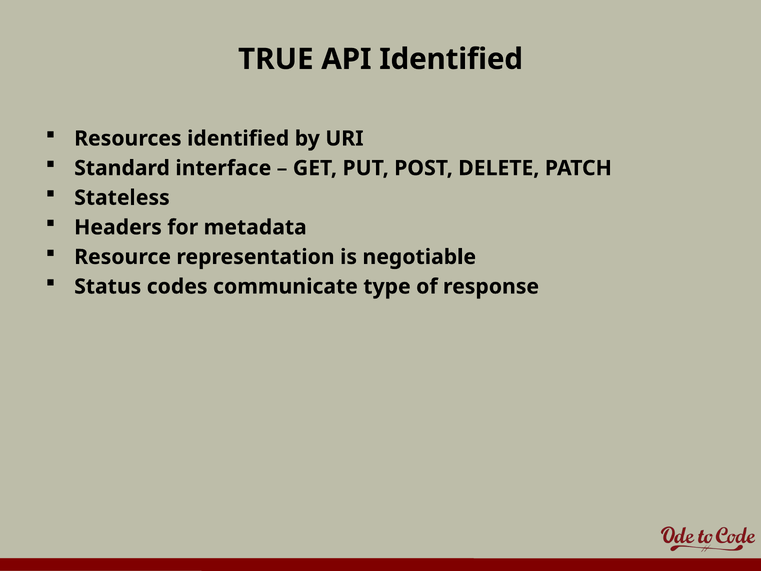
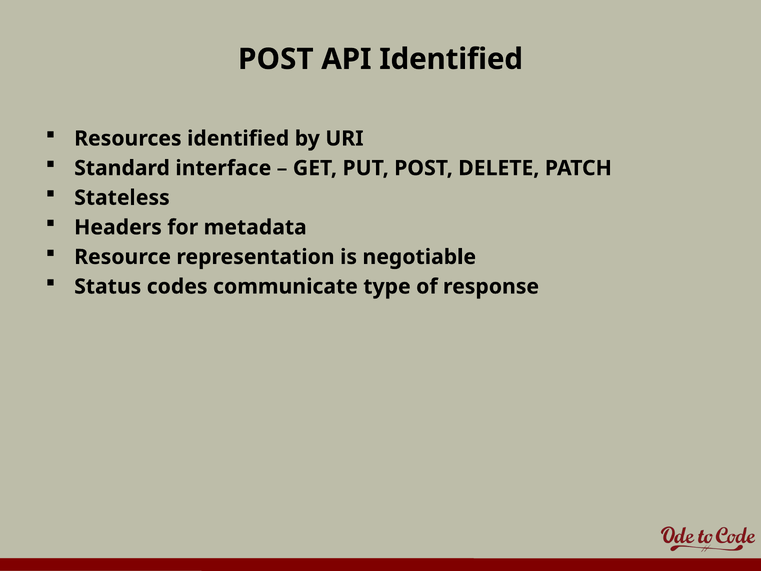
TRUE at (276, 59): TRUE -> POST
